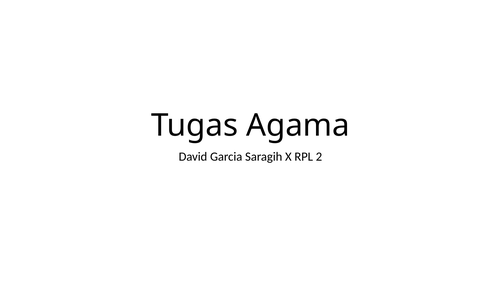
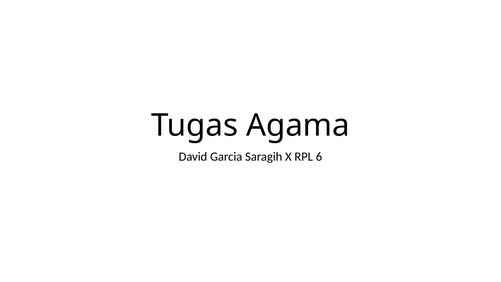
2: 2 -> 6
